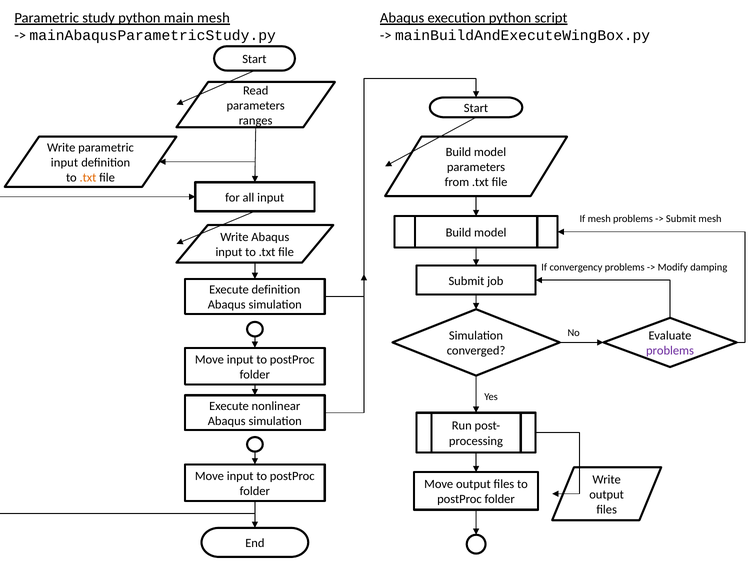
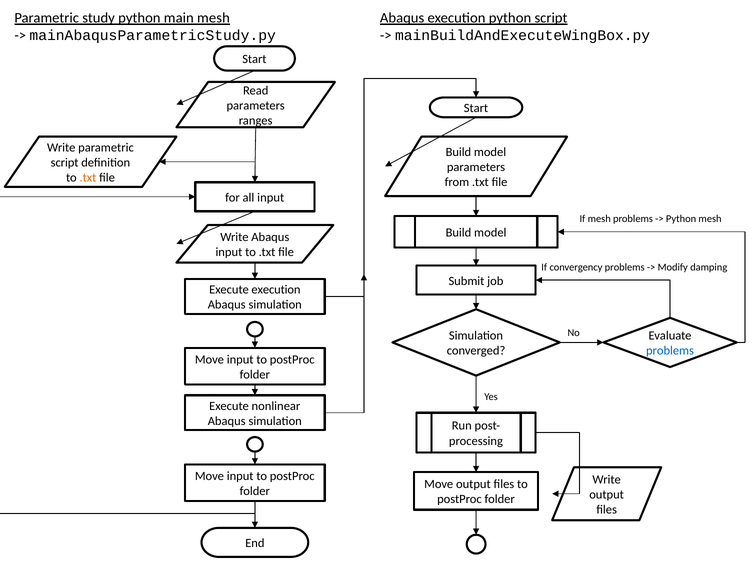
input at (64, 163): input -> script
Submit at (681, 219): Submit -> Python
Execute definition: definition -> execution
problems at (670, 351) colour: purple -> blue
